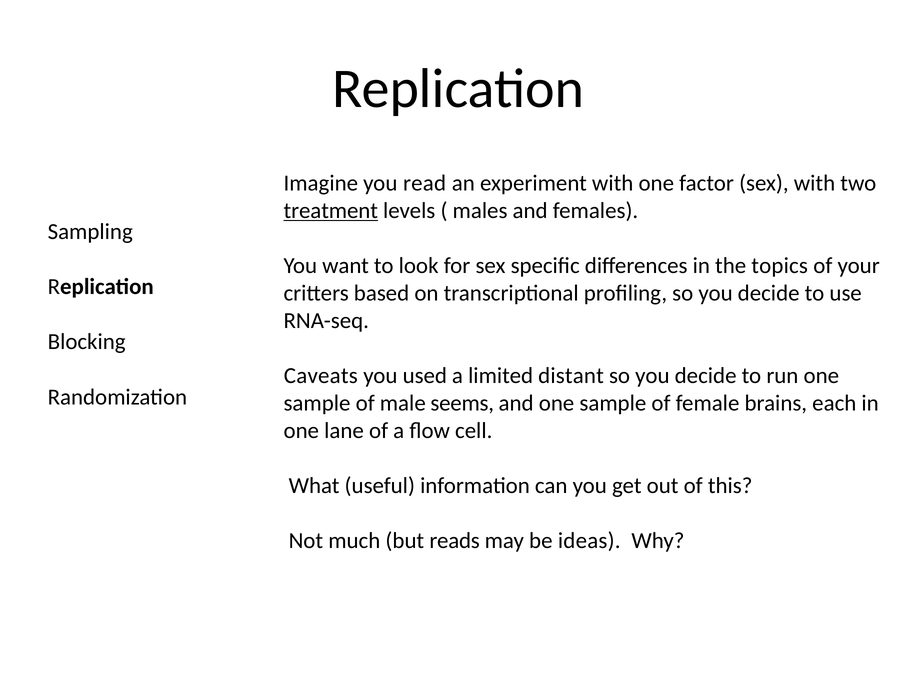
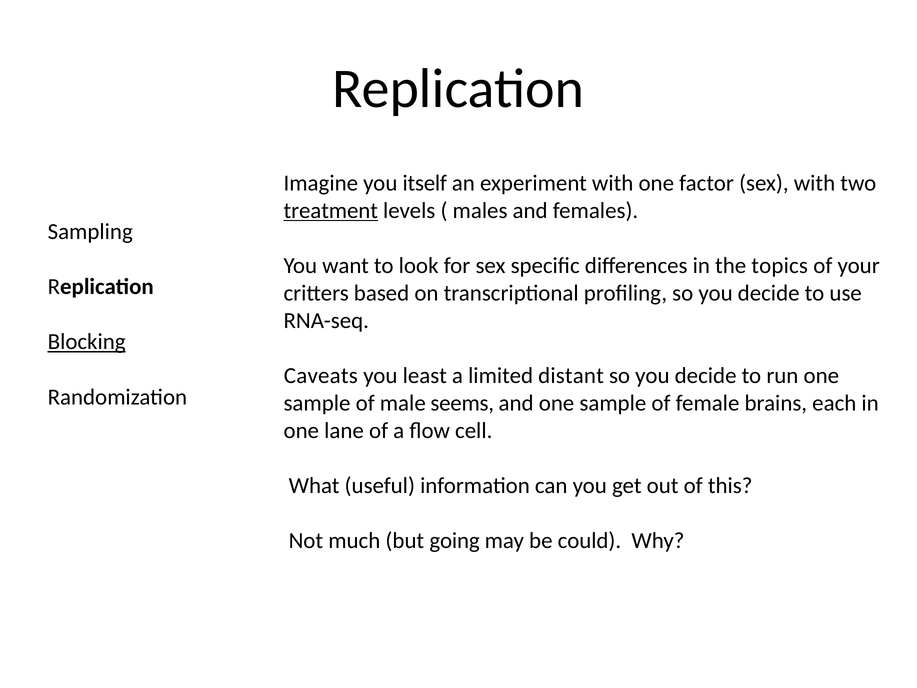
read: read -> itself
Blocking underline: none -> present
used: used -> least
reads: reads -> going
ideas: ideas -> could
